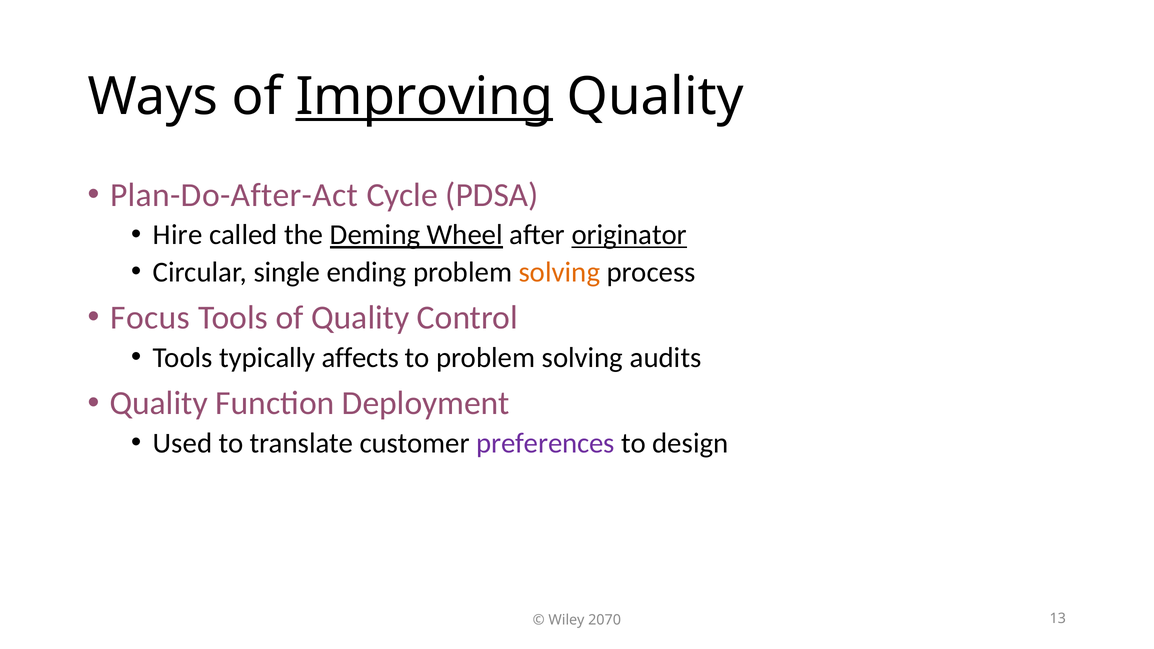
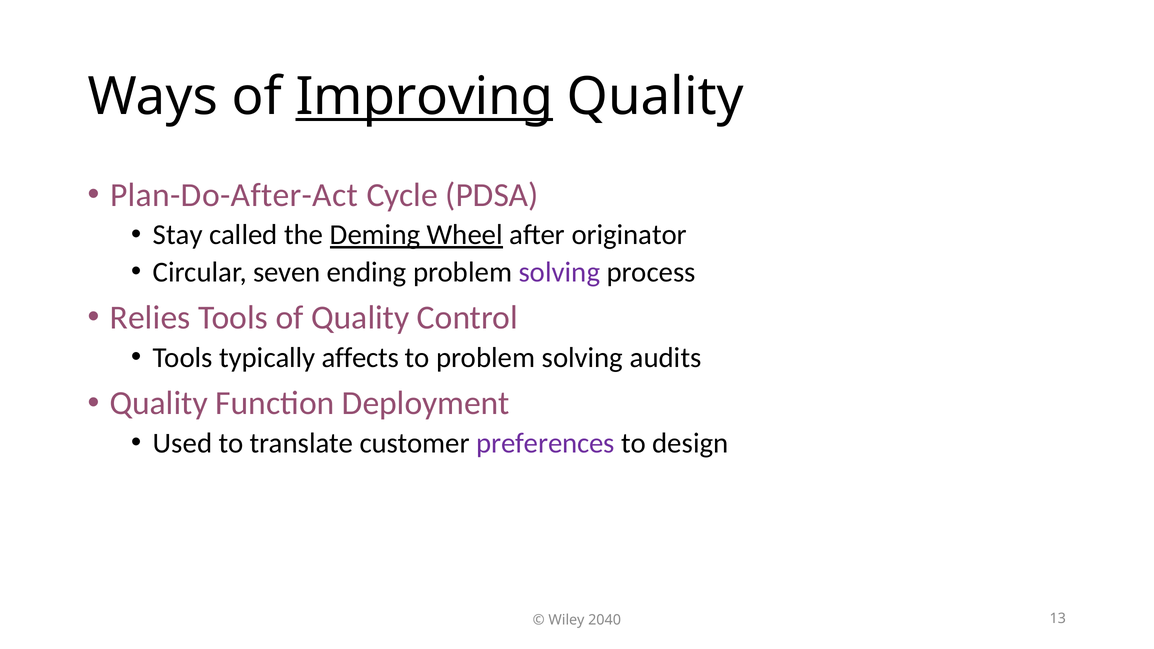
Hire: Hire -> Stay
originator underline: present -> none
single: single -> seven
solving at (559, 272) colour: orange -> purple
Focus: Focus -> Relies
2070: 2070 -> 2040
